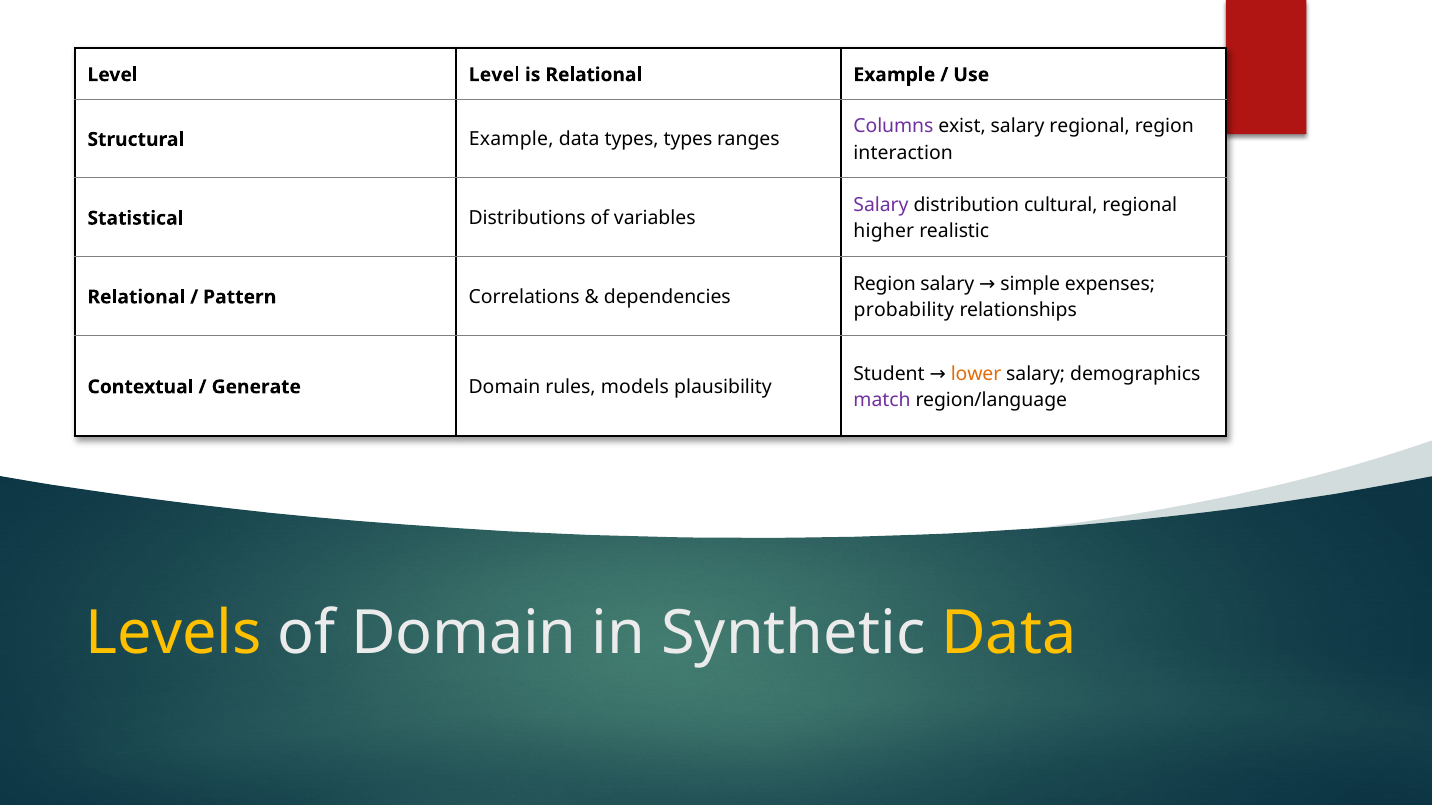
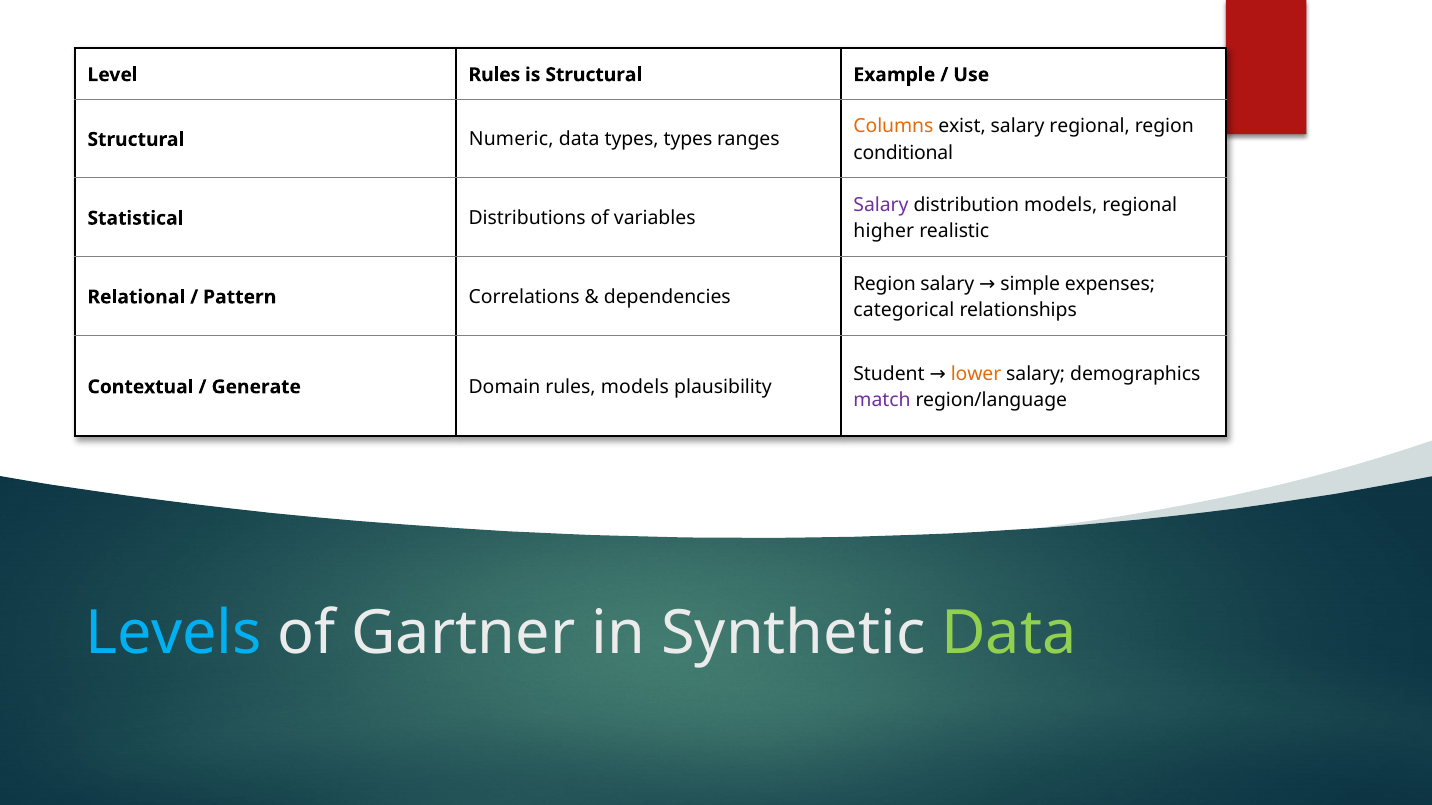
Level Level: Level -> Rules
is Relational: Relational -> Structural
Columns colour: purple -> orange
Structural Example: Example -> Numeric
interaction: interaction -> conditional
distribution cultural: cultural -> models
probability: probability -> categorical
Levels colour: yellow -> light blue
of Domain: Domain -> Gartner
Data at (1009, 633) colour: yellow -> light green
